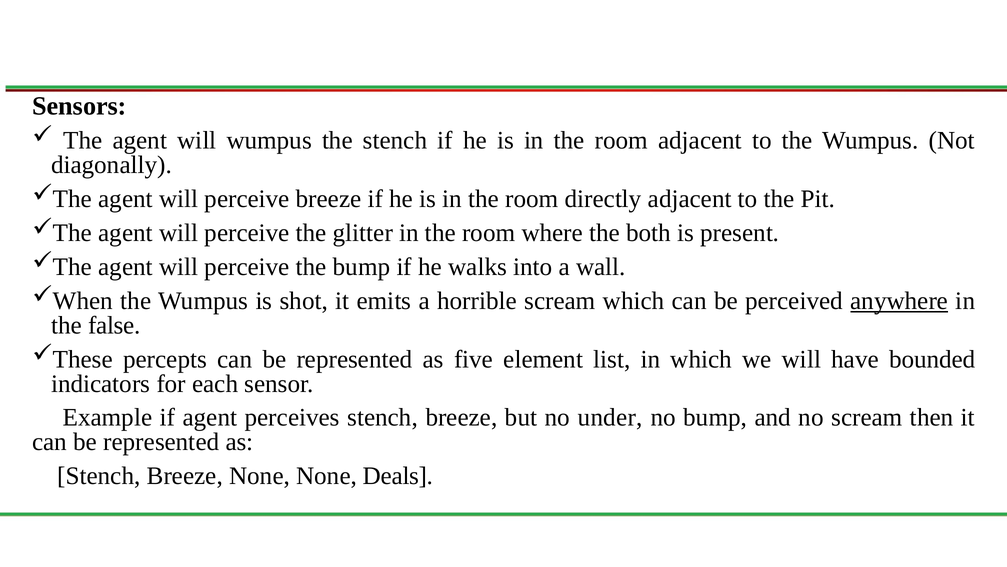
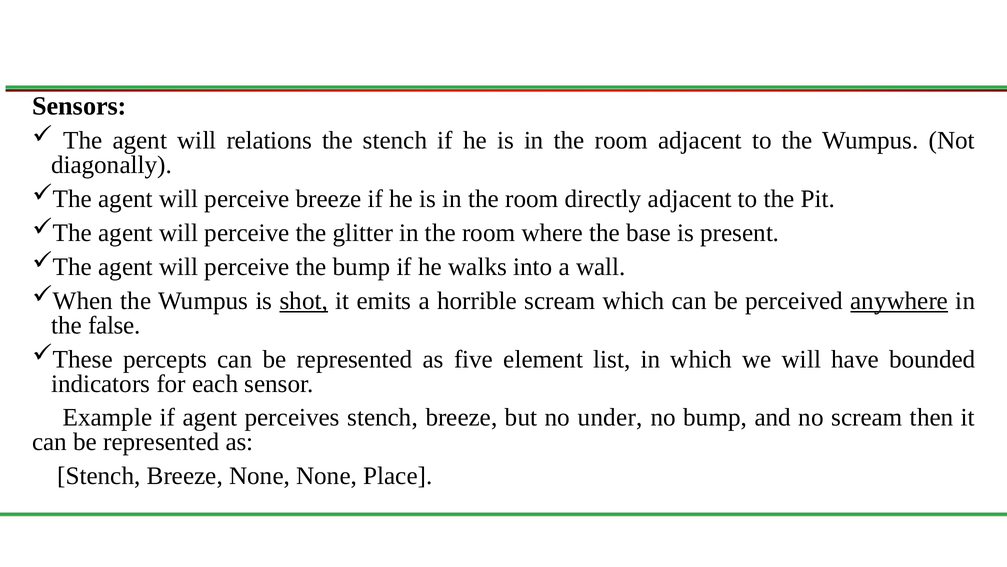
will wumpus: wumpus -> relations
both: both -> base
shot underline: none -> present
Deals: Deals -> Place
